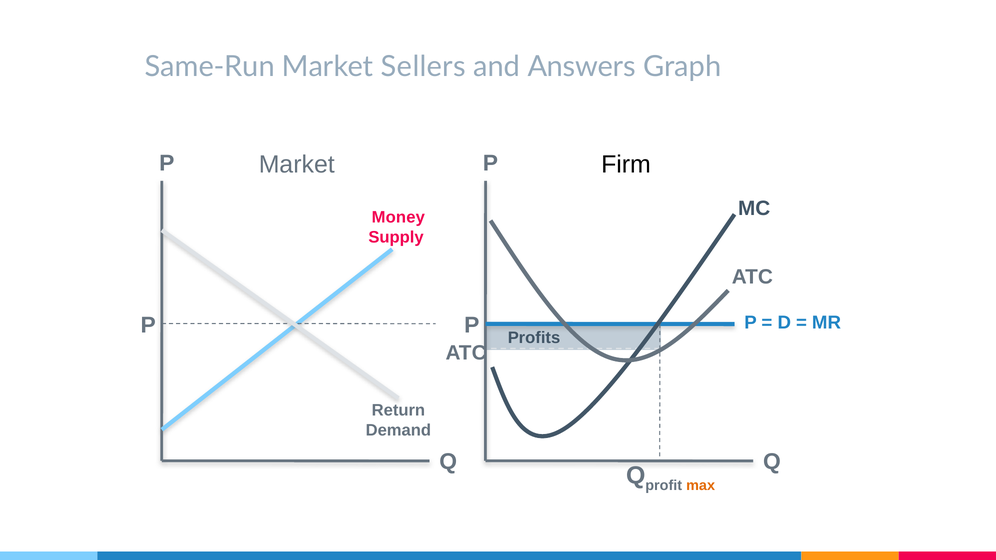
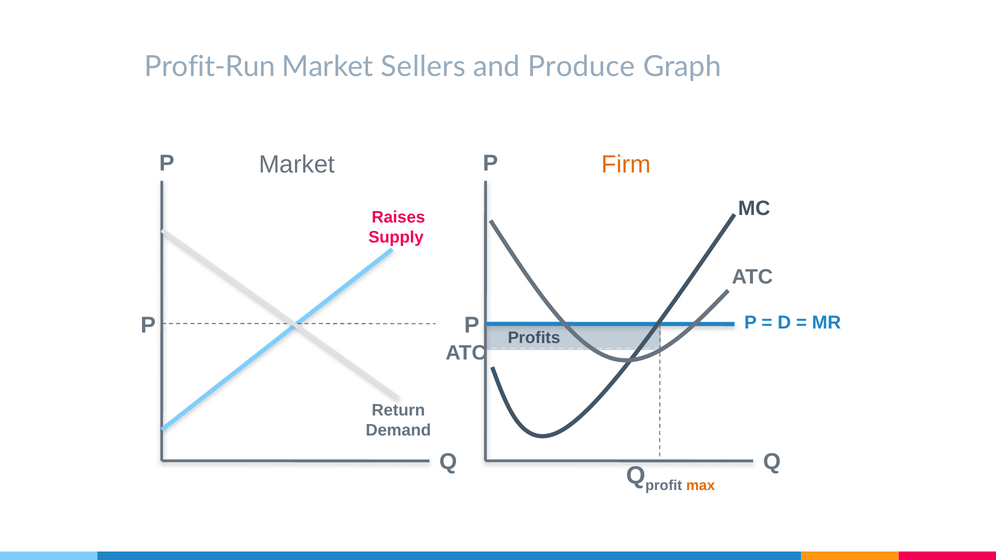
Same-Run: Same-Run -> Profit-Run
Answers: Answers -> Produce
Firm colour: black -> orange
Money: Money -> Raises
